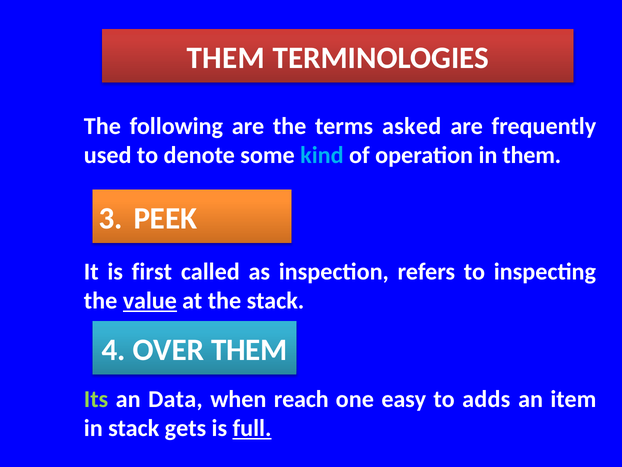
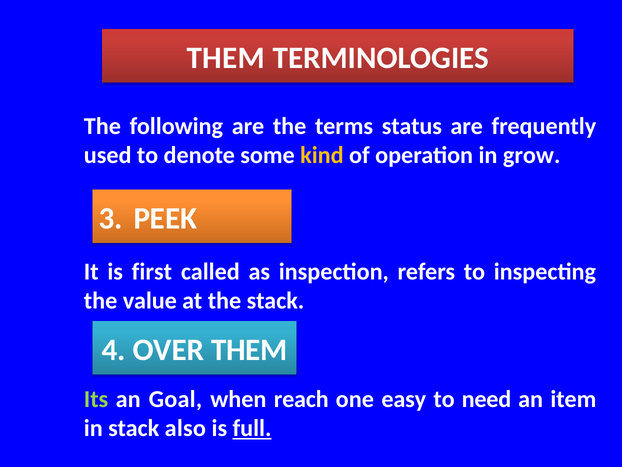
asked: asked -> status
kind colour: light blue -> yellow
in them: them -> grow
value underline: present -> none
Data: Data -> Goal
adds: adds -> need
gets: gets -> also
